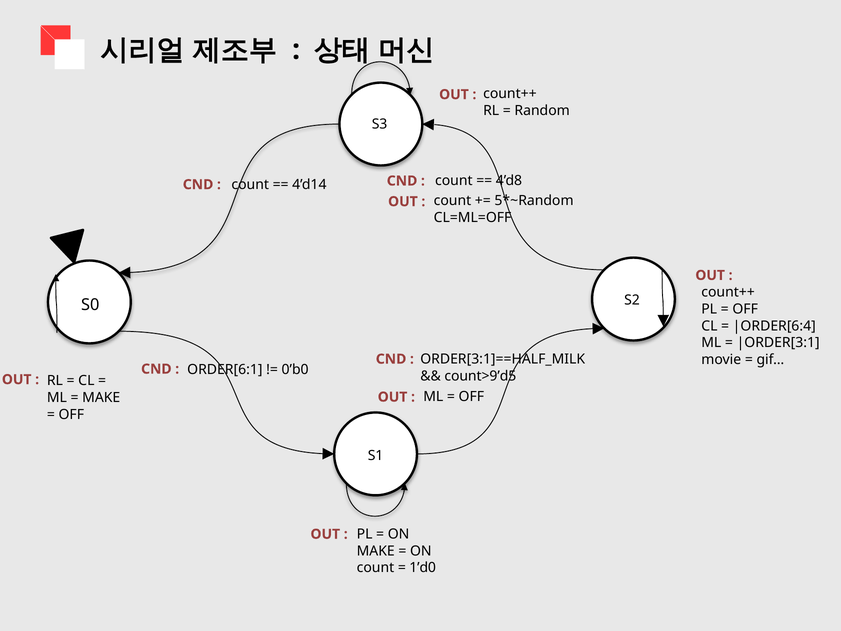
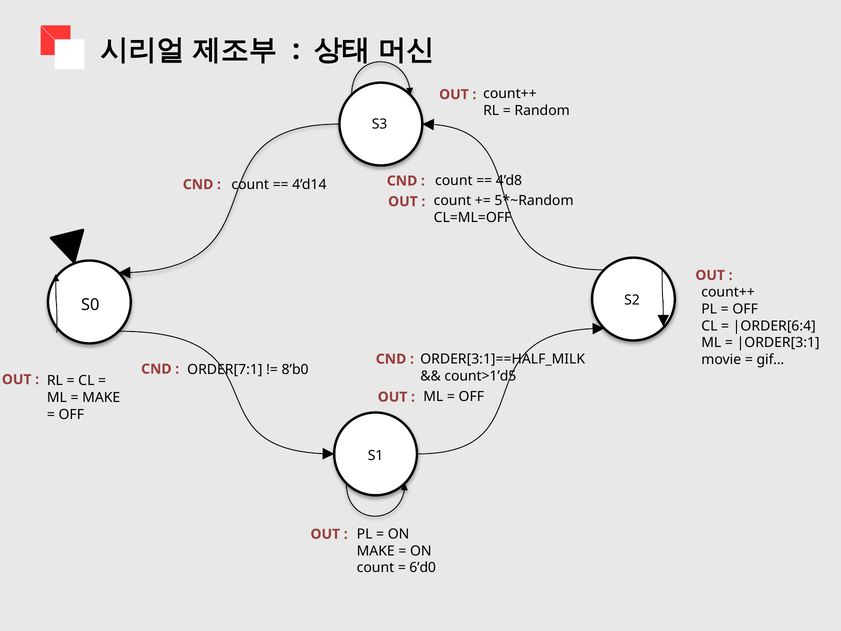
ORDER[6:1: ORDER[6:1 -> ORDER[7:1
0’b0: 0’b0 -> 8’b0
count>9’d5: count>9’d5 -> count>1’d5
1’d0: 1’d0 -> 6’d0
